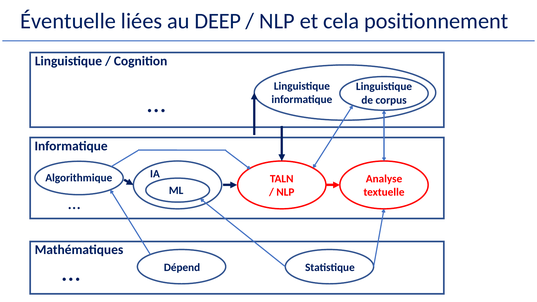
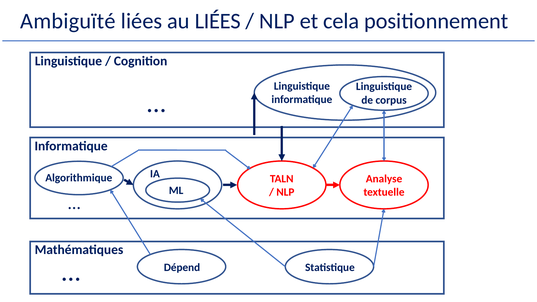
Éventuelle: Éventuelle -> Ambiguïté
au DEEP: DEEP -> LIÉES
